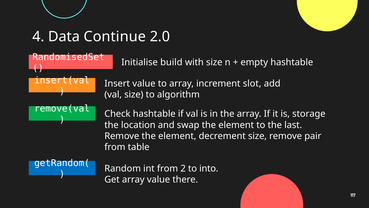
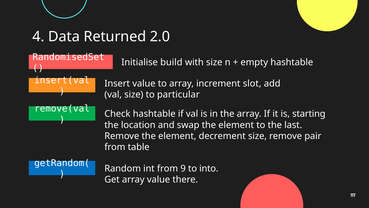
Continue: Continue -> Returned
algorithm: algorithm -> particular
storage: storage -> starting
2: 2 -> 9
